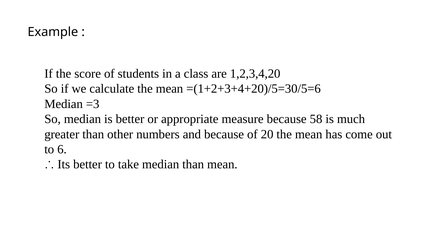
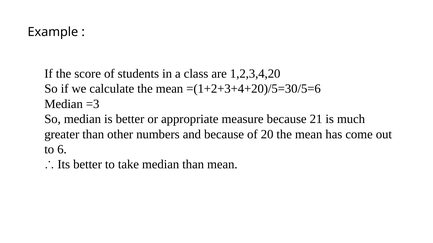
58: 58 -> 21
